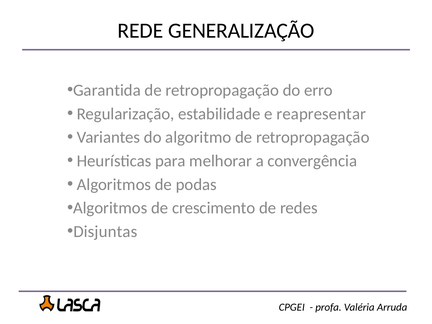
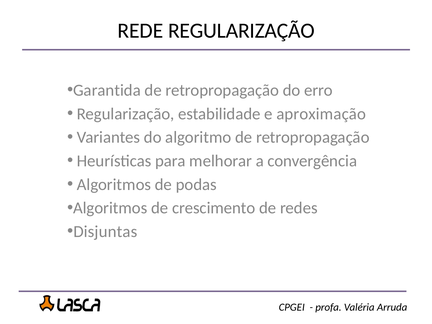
REDE GENERALIZAÇÃO: GENERALIZAÇÃO -> REGULARIZAÇÃO
reapresentar: reapresentar -> aproximação
